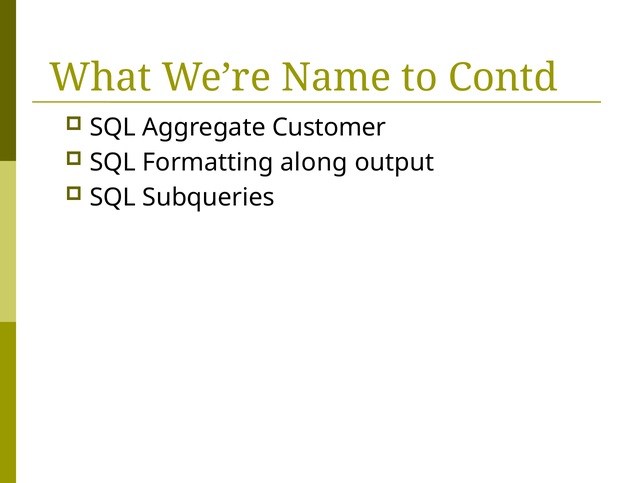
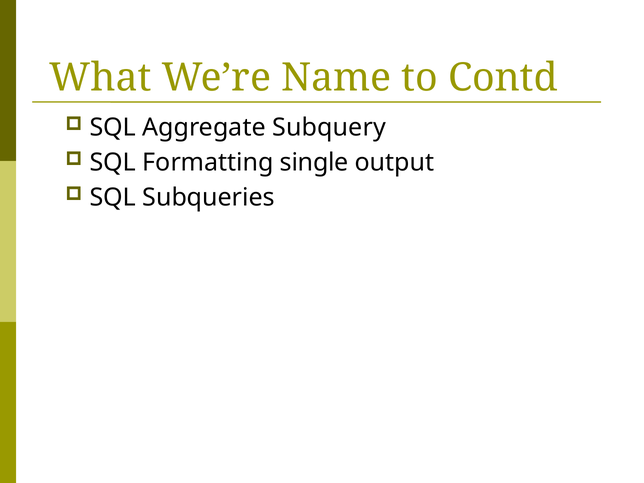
Customer: Customer -> Subquery
along: along -> single
